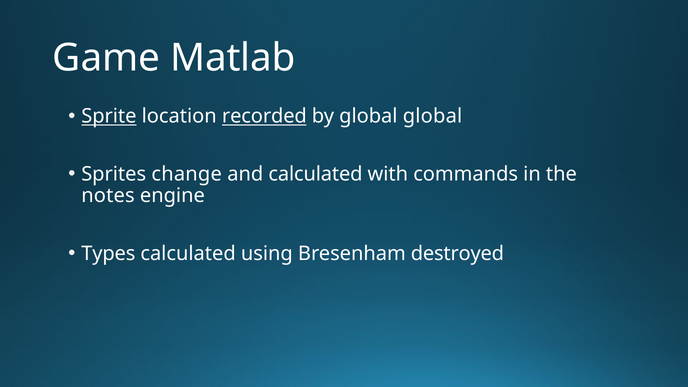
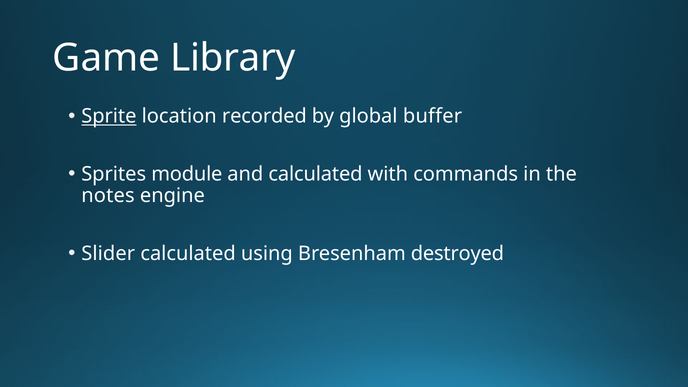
Matlab: Matlab -> Library
recorded underline: present -> none
global global: global -> buffer
change: change -> module
Types: Types -> Slider
